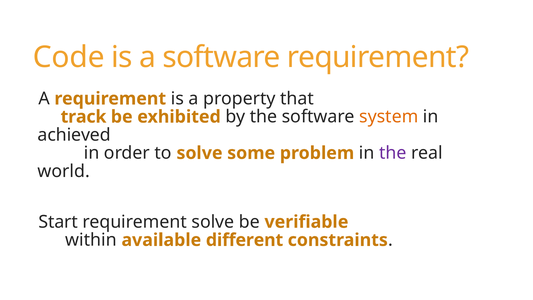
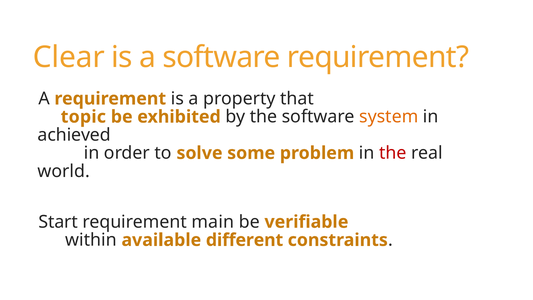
Code: Code -> Clear
track: track -> topic
the at (393, 153) colour: purple -> red
requirement solve: solve -> main
